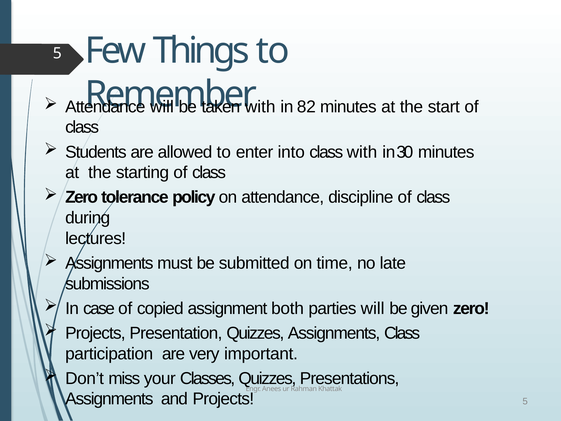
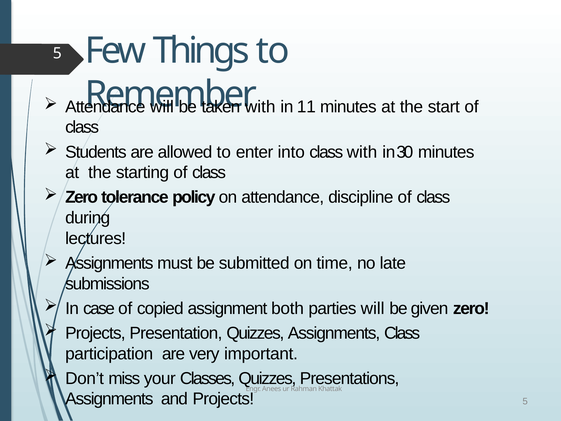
82: 82 -> 11
